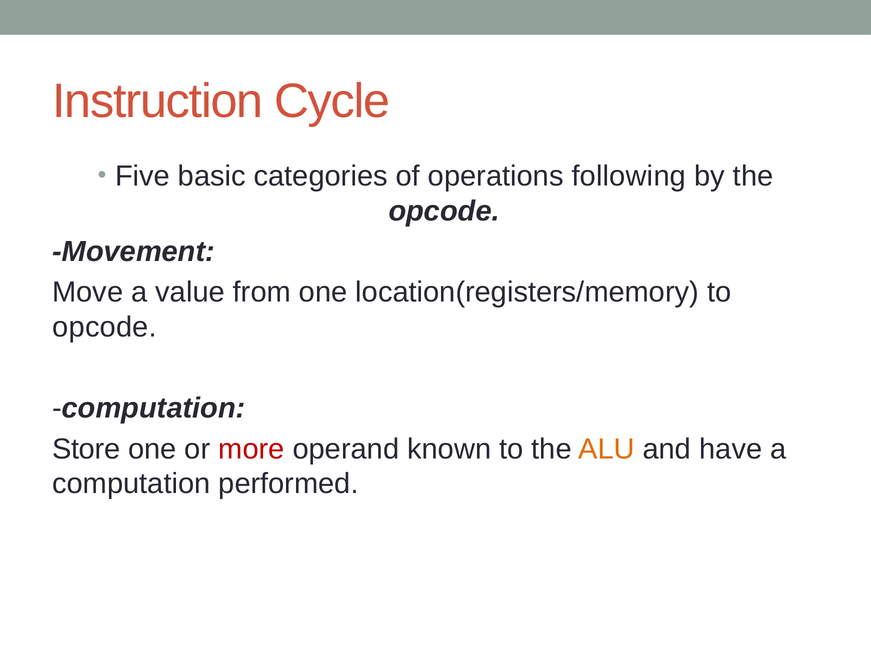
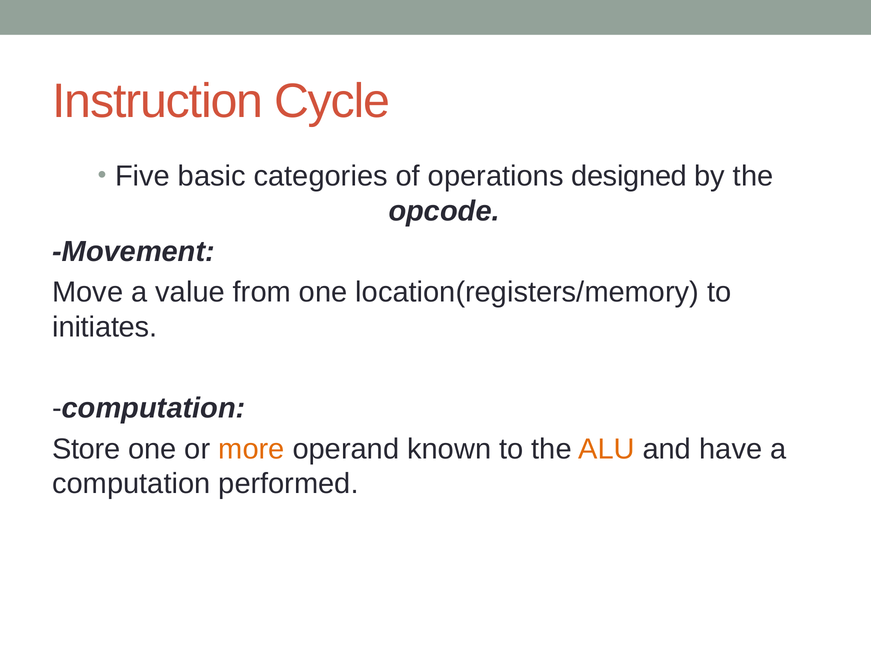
following: following -> designed
opcode at (105, 327): opcode -> initiates
more colour: red -> orange
